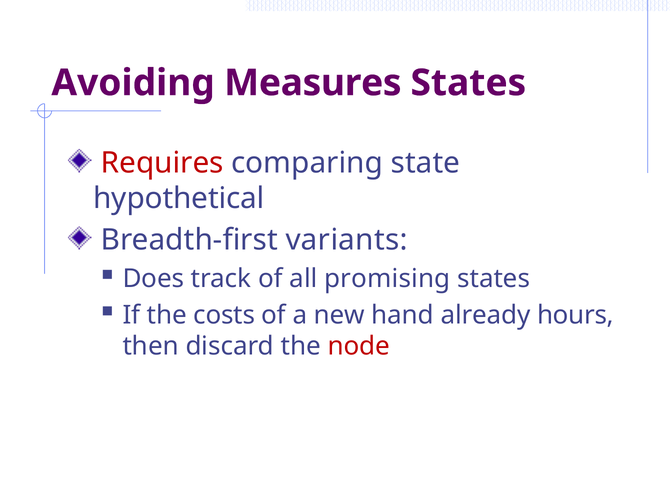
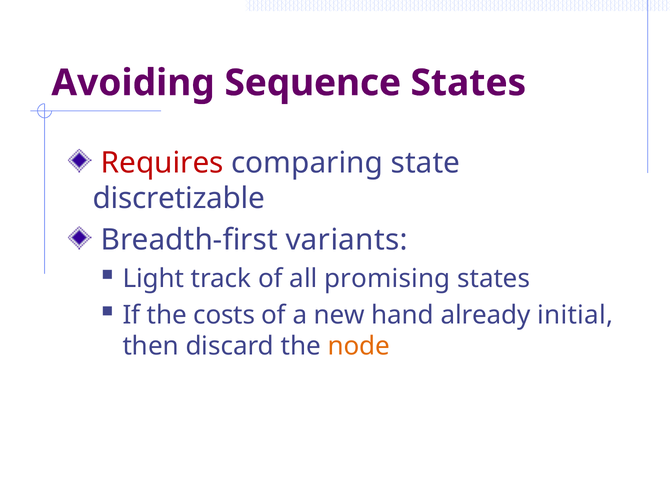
Measures: Measures -> Sequence
hypothetical: hypothetical -> discretizable
Does: Does -> Light
hours: hours -> initial
node colour: red -> orange
